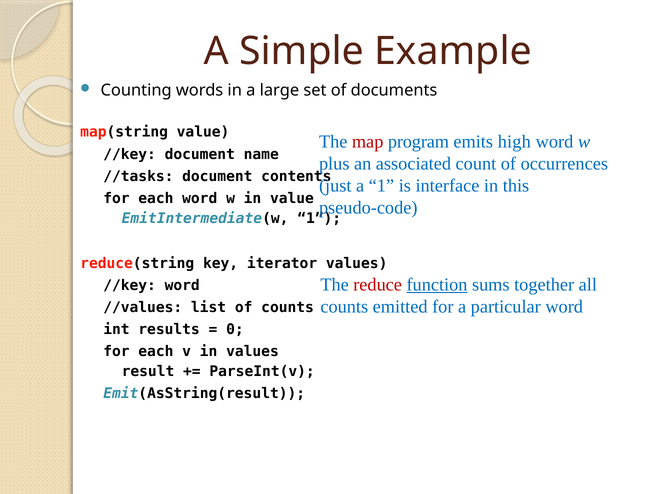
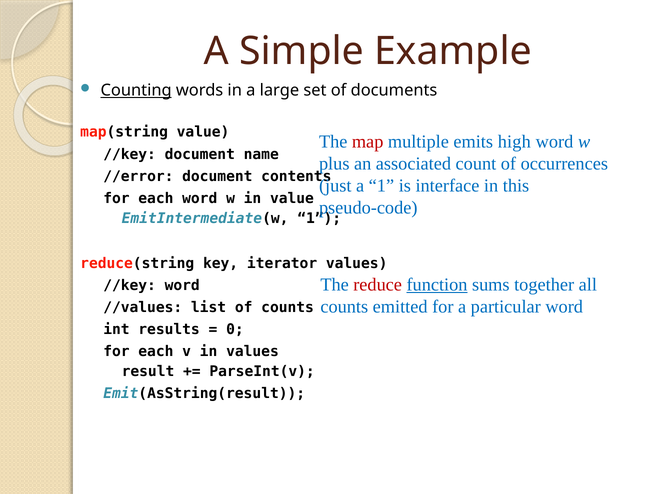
Counting underline: none -> present
program: program -> multiple
//tasks: //tasks -> //error
